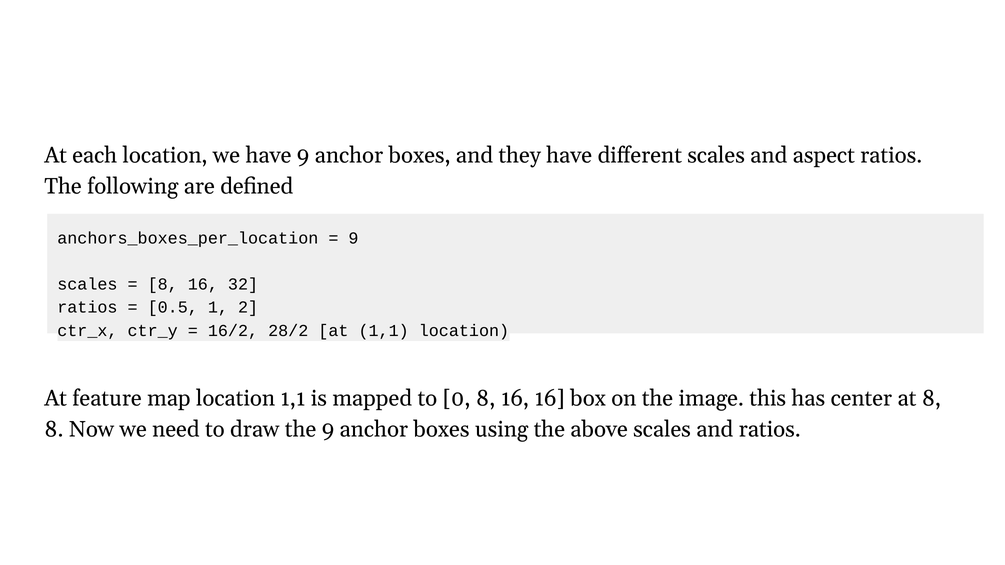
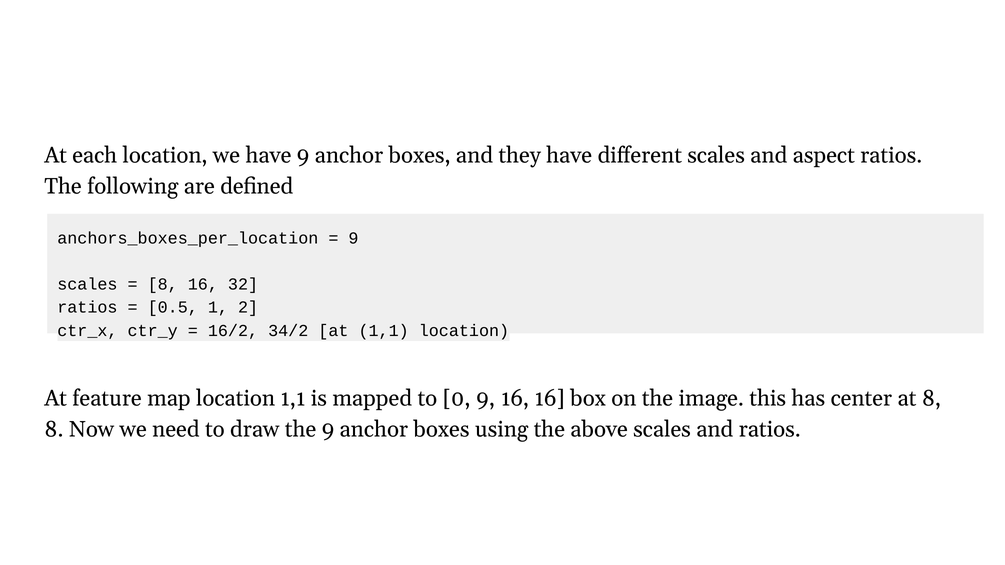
28/2: 28/2 -> 34/2
0 8: 8 -> 9
